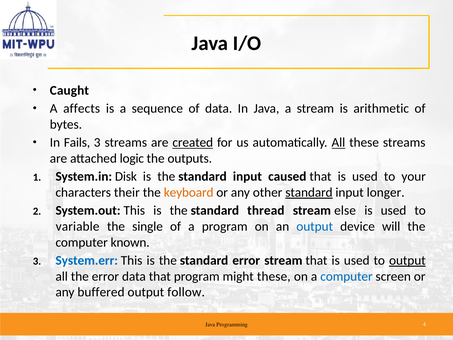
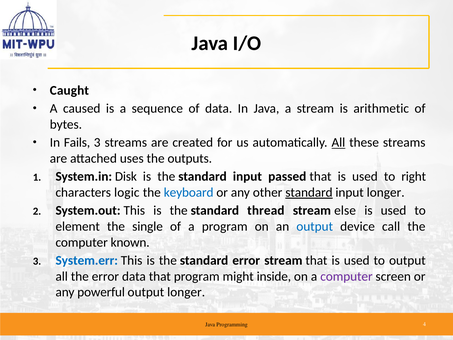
affects: affects -> caused
created underline: present -> none
logic: logic -> uses
caused: caused -> passed
your: your -> right
their: their -> logic
keyboard colour: orange -> blue
variable: variable -> element
will: will -> call
output at (407, 260) underline: present -> none
might these: these -> inside
computer at (346, 276) colour: blue -> purple
buffered: buffered -> powerful
output follow: follow -> longer
